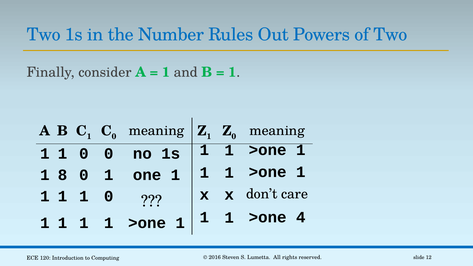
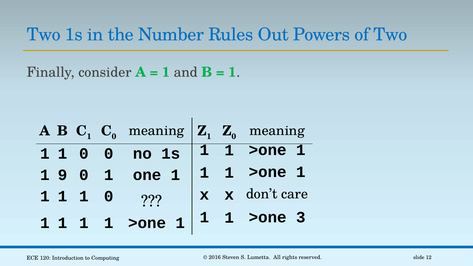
8: 8 -> 9
4: 4 -> 3
